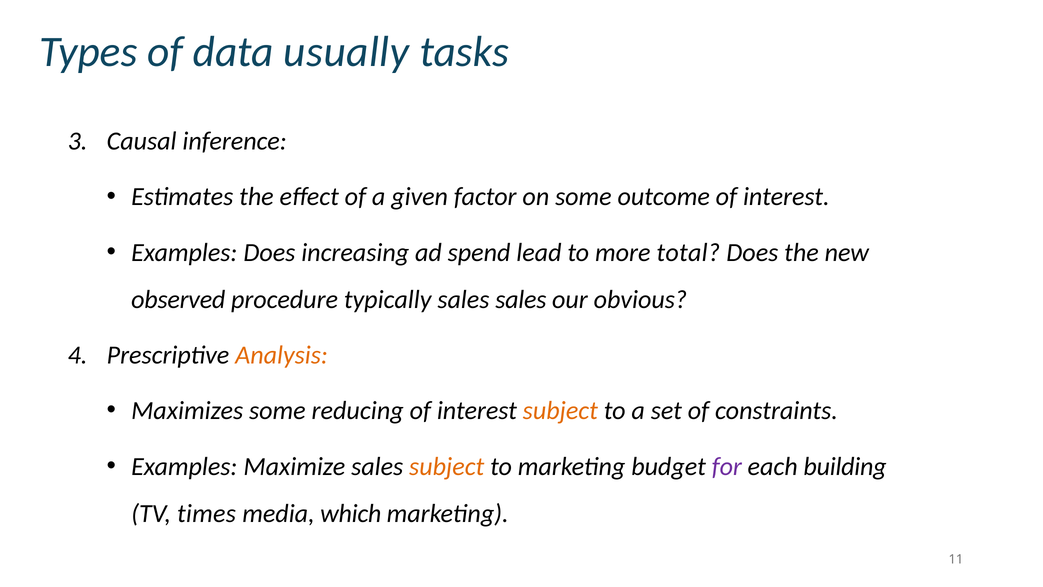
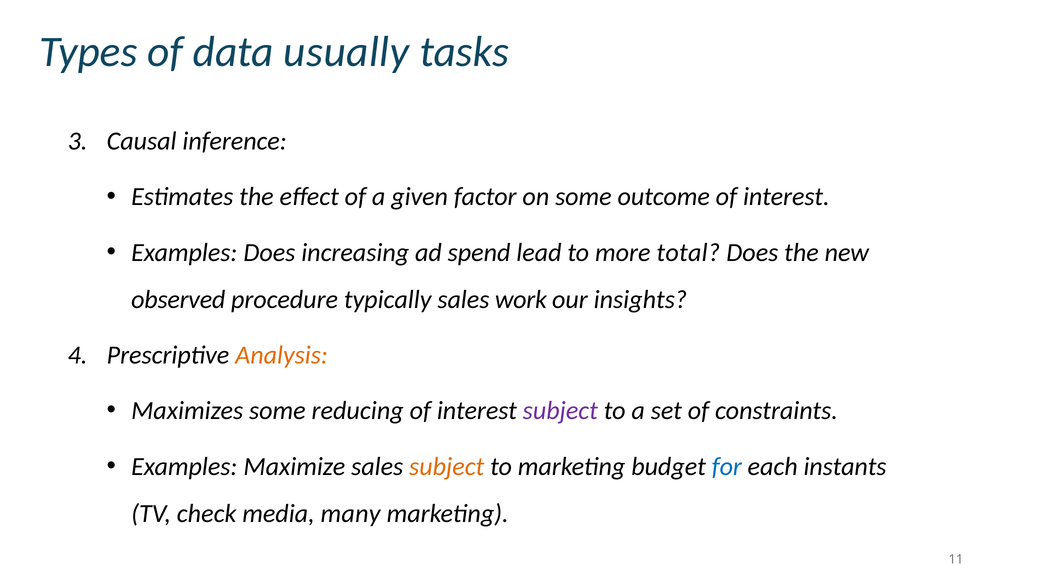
sales sales: sales -> work
obvious: obvious -> insights
subject at (560, 411) colour: orange -> purple
for colour: purple -> blue
building: building -> instants
times: times -> check
which: which -> many
